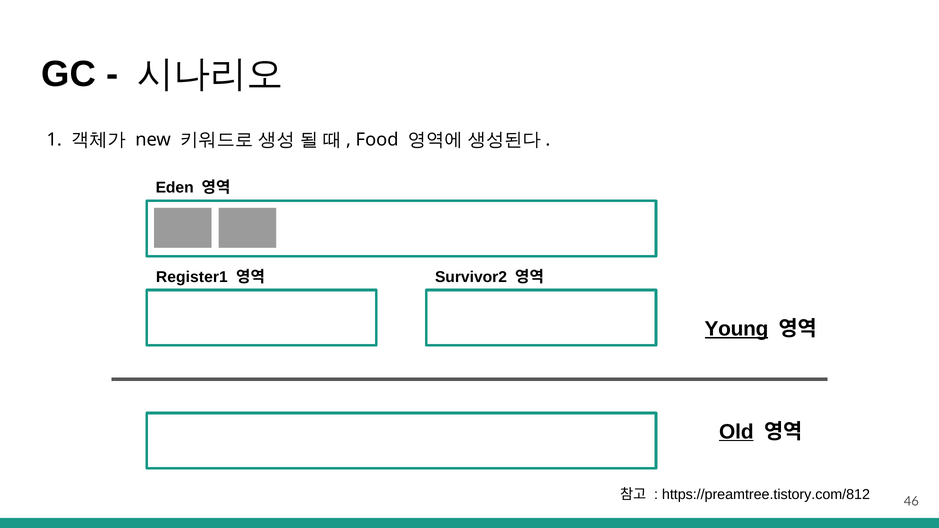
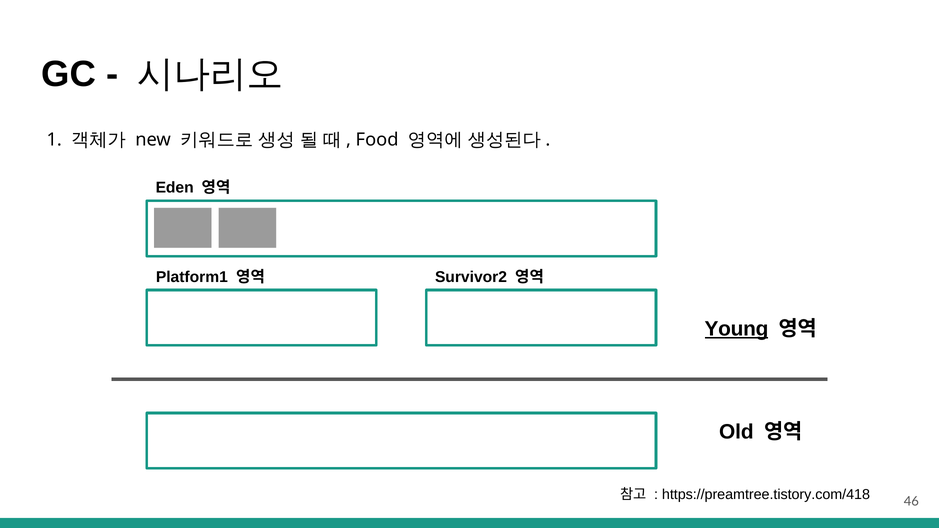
Register1: Register1 -> Platform1
Old underline: present -> none
https://preamtree.tistory.com/812: https://preamtree.tistory.com/812 -> https://preamtree.tistory.com/418
